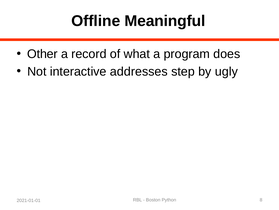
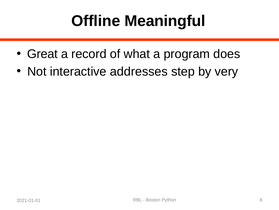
Other: Other -> Great
ugly: ugly -> very
